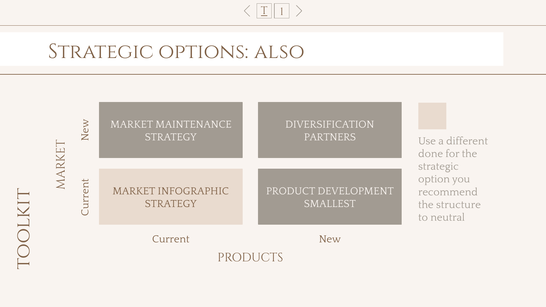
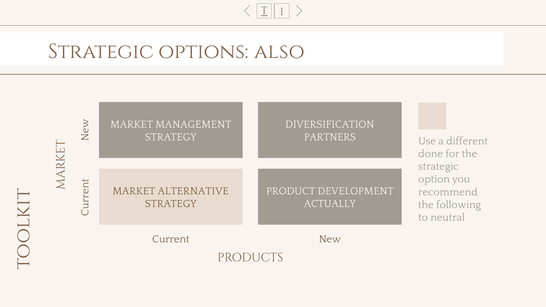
MAINTENANCE: MAINTENANCE -> MANAGEMENT
INFOGRAPHIC: INFOGRAPHIC -> ALTERNATIVE
SMALLEST: SMALLEST -> ACTUALLY
structure: structure -> following
